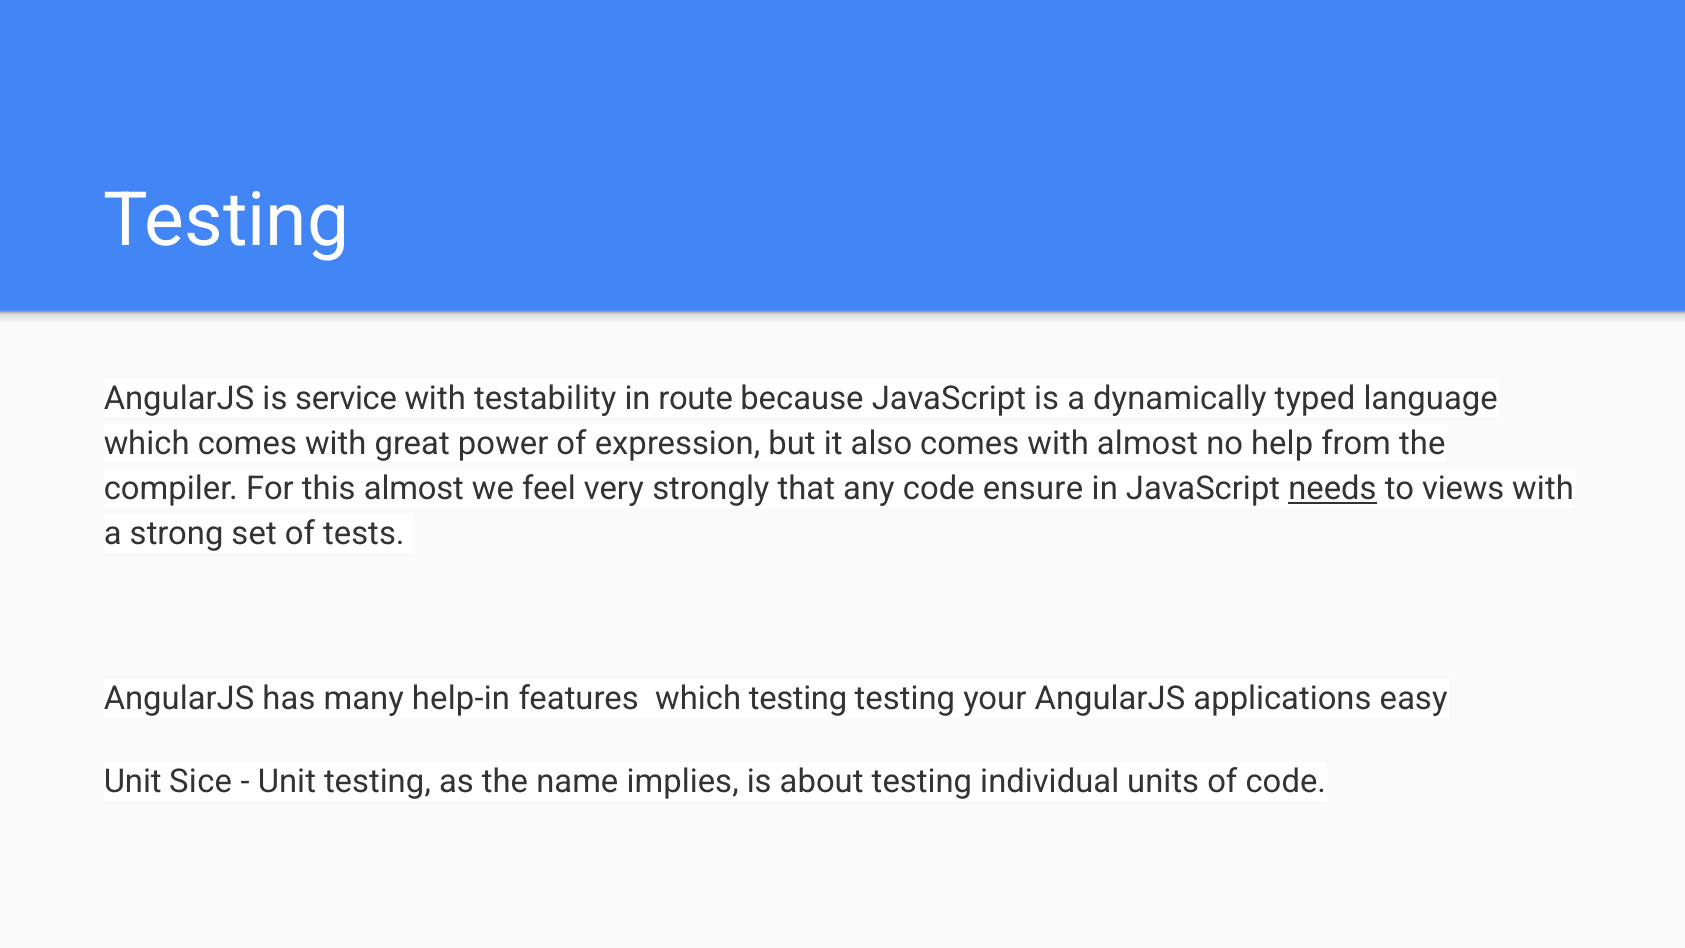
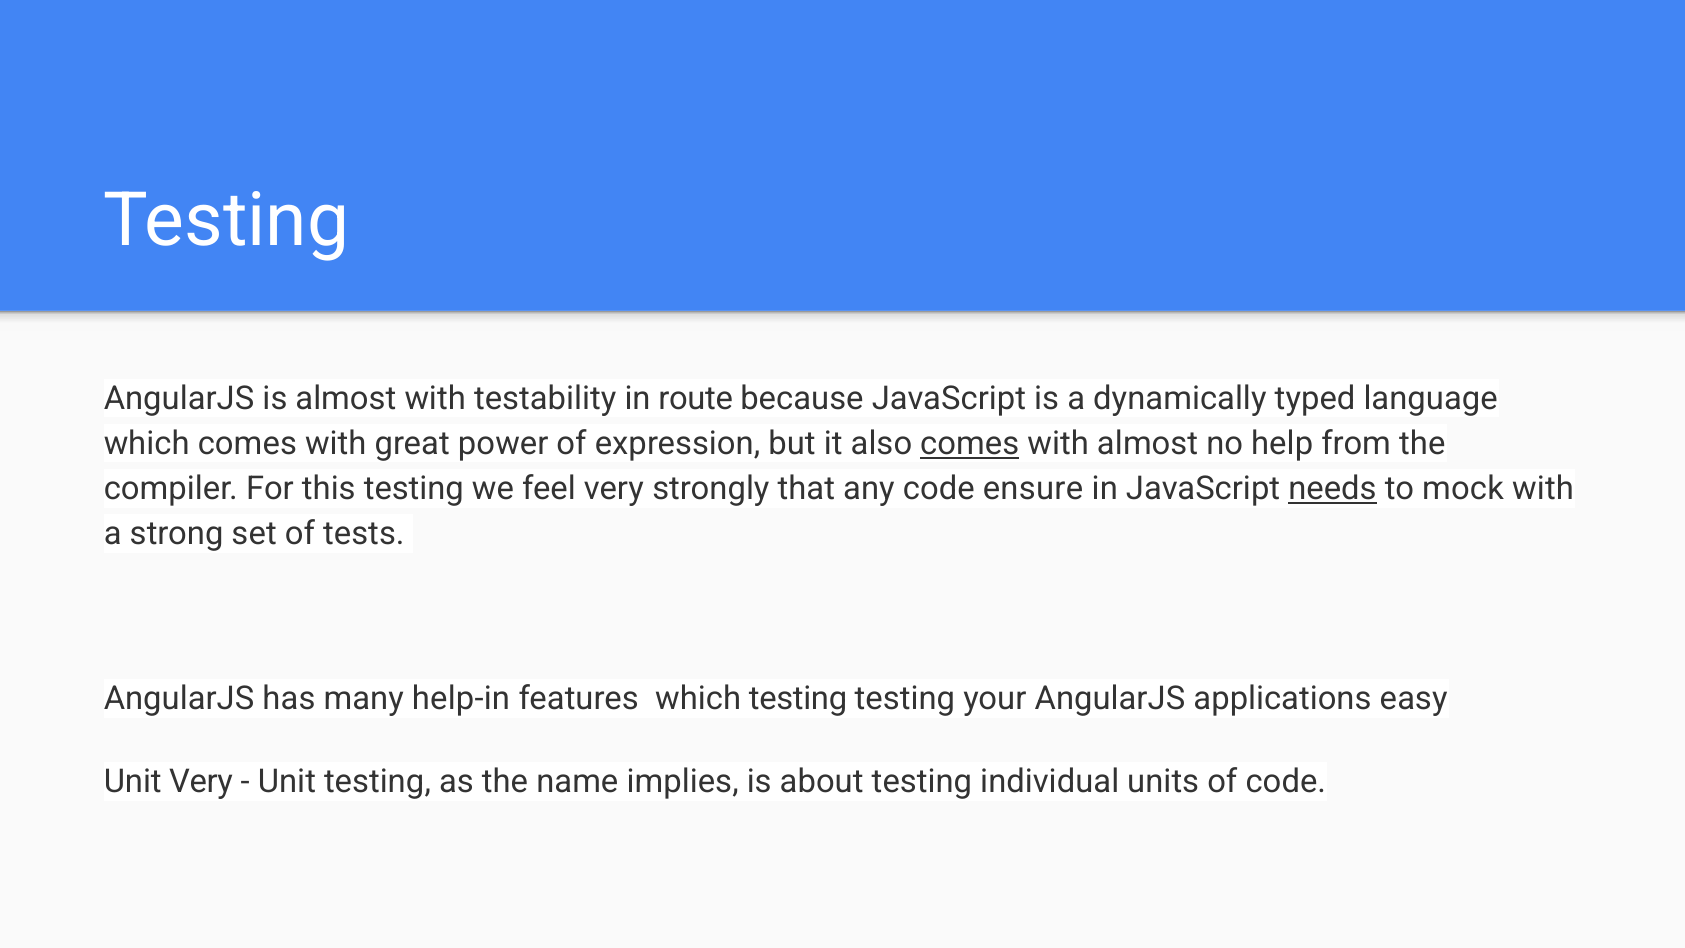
is service: service -> almost
comes at (970, 443) underline: none -> present
this almost: almost -> testing
views: views -> mock
Unit Sice: Sice -> Very
